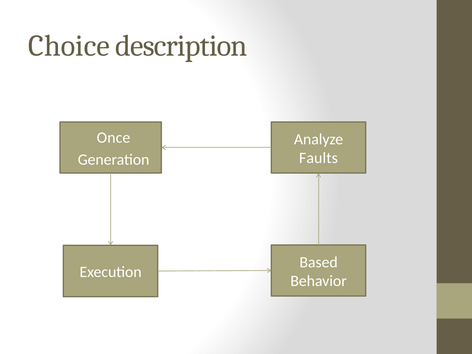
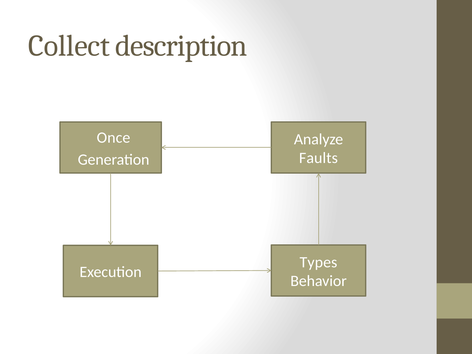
Choice: Choice -> Collect
Based: Based -> Types
